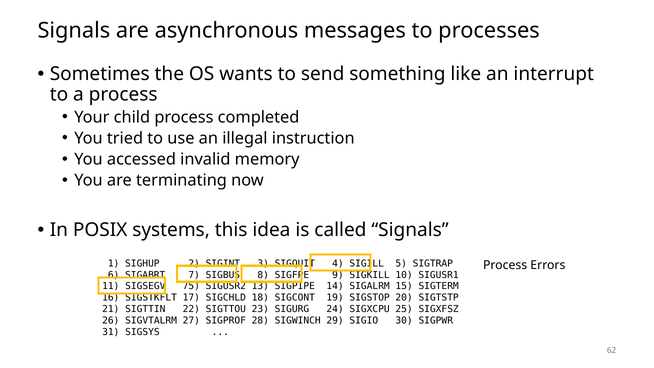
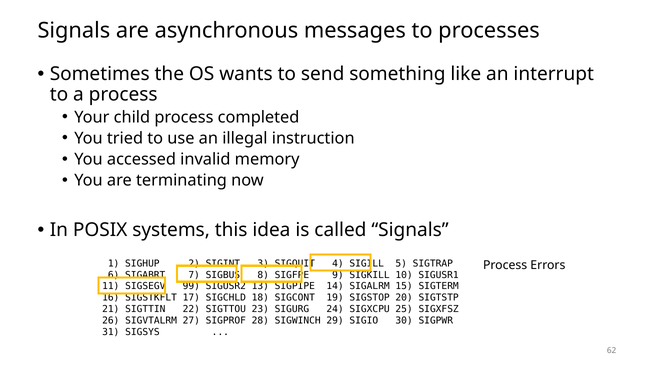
75: 75 -> 99
